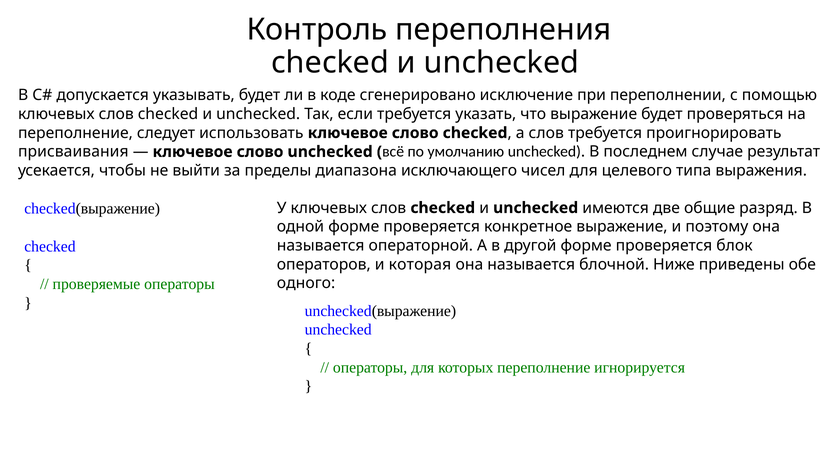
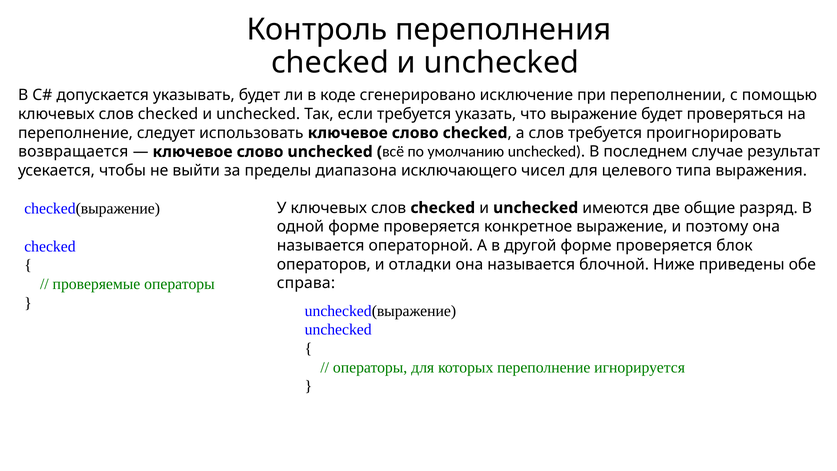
присваивания: присваивания -> возвращается
которая: которая -> отладки
одного: одного -> справа
